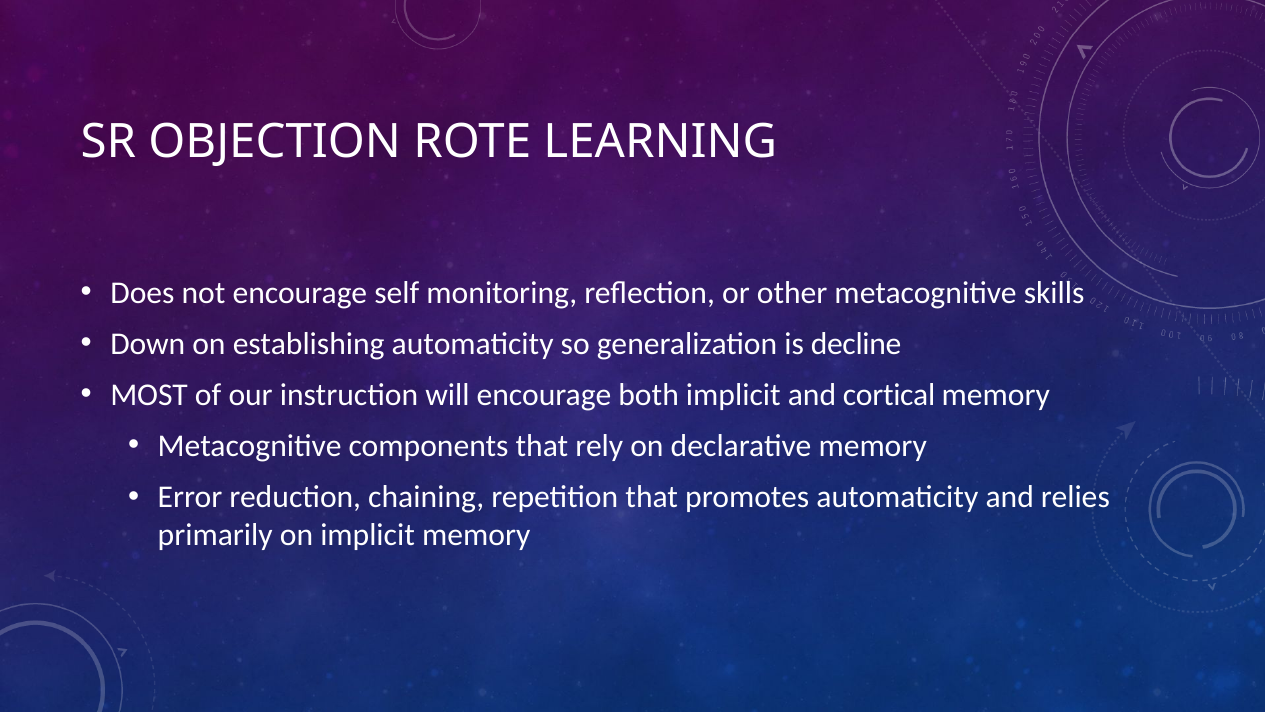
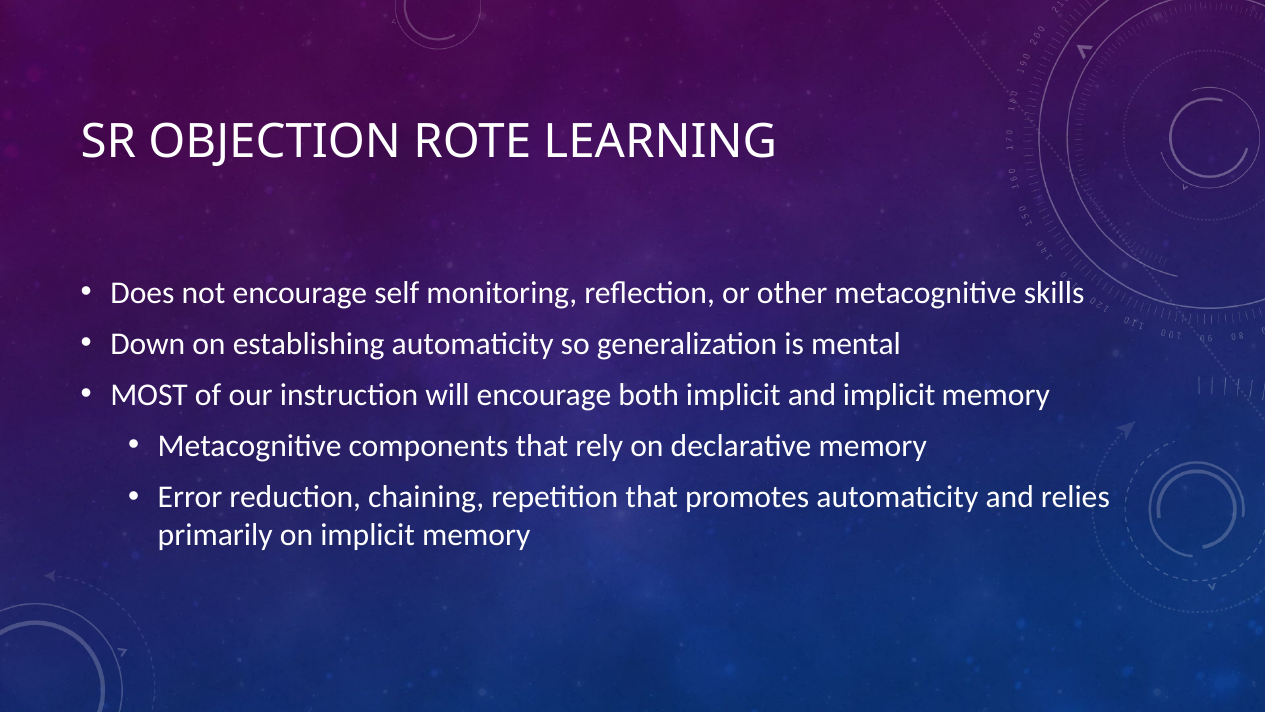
decline: decline -> mental
and cortical: cortical -> implicit
